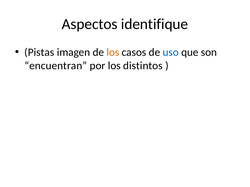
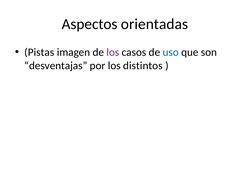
identifique: identifique -> orientadas
los at (113, 52) colour: orange -> purple
encuentran: encuentran -> desventajas
